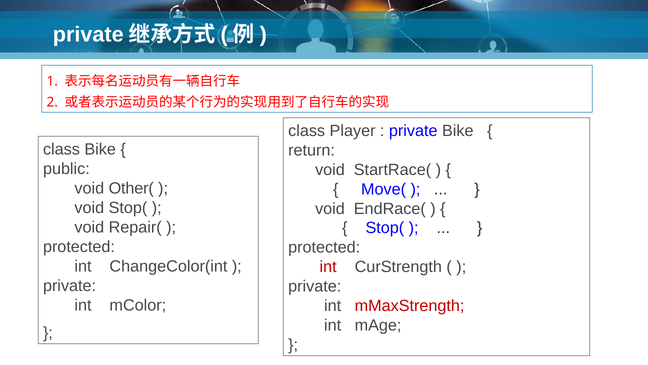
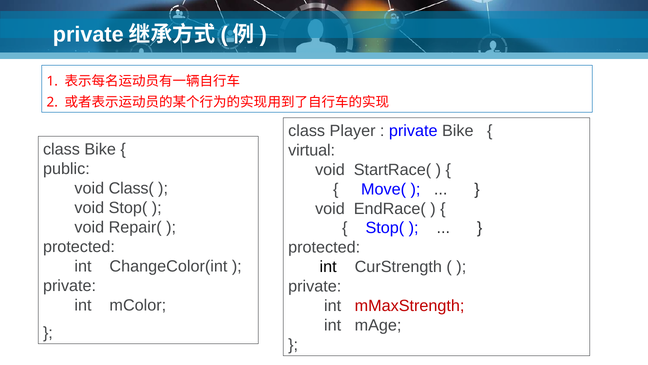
return: return -> virtual
Other(: Other( -> Class(
int at (328, 267) colour: red -> black
